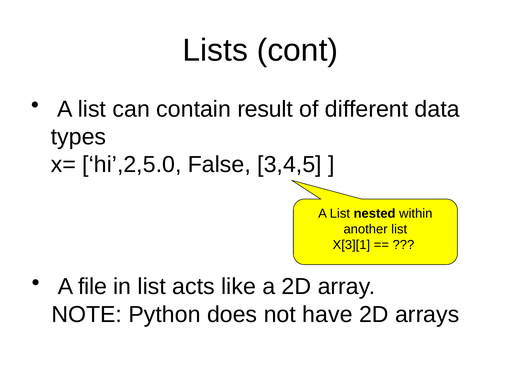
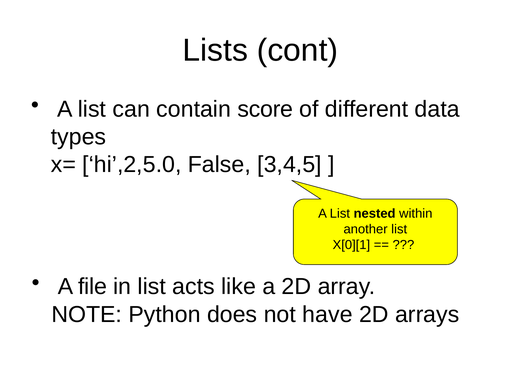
result: result -> score
X[3][1: X[3][1 -> X[0][1
